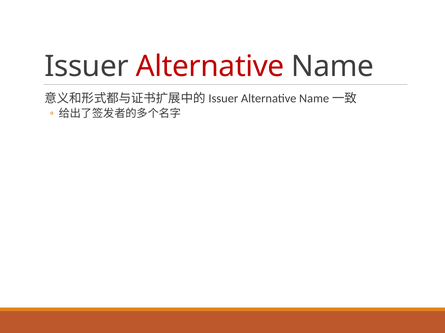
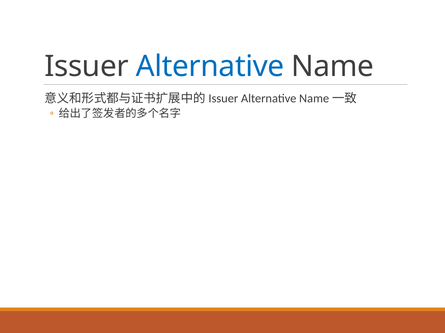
Alternative at (210, 66) colour: red -> blue
